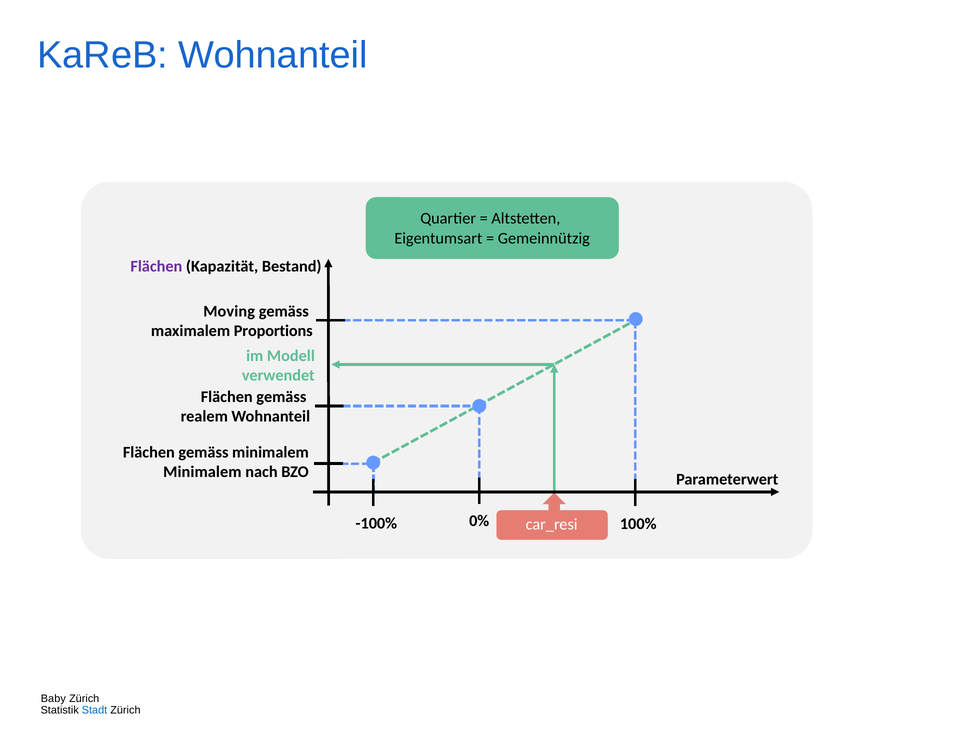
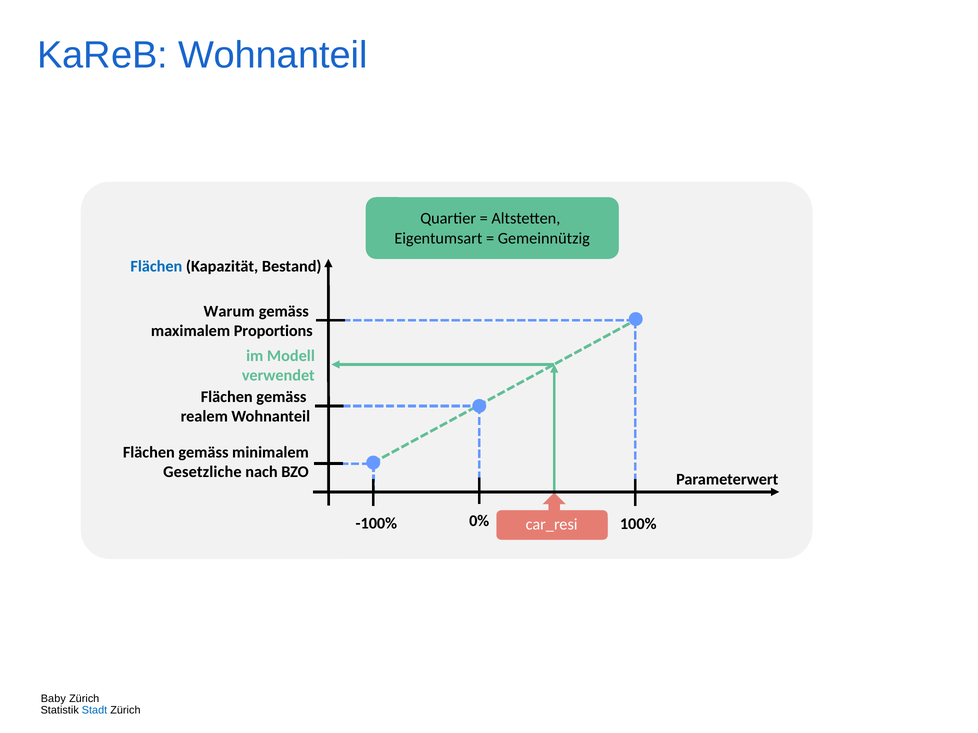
Flächen at (156, 267) colour: purple -> blue
Moving: Moving -> Warum
Minimalem at (202, 472): Minimalem -> Gesetzliche
